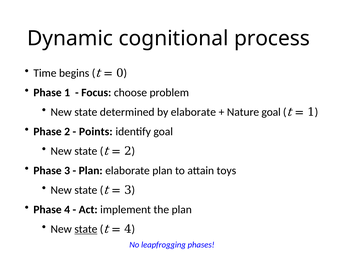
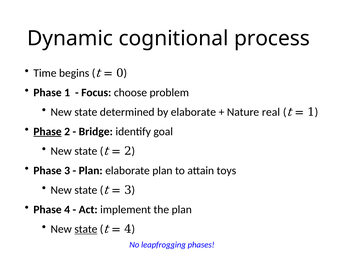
Nature goal: goal -> real
Phase at (48, 132) underline: none -> present
Points: Points -> Bridge
